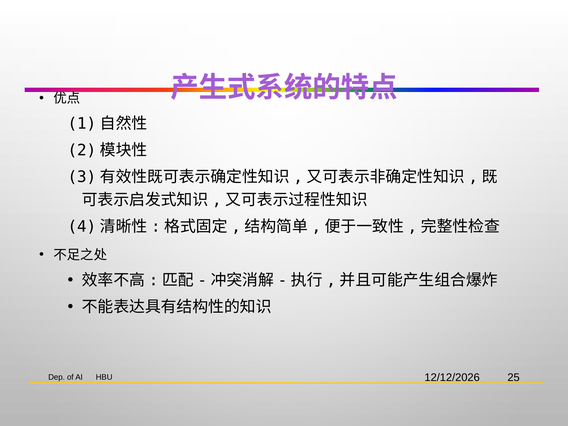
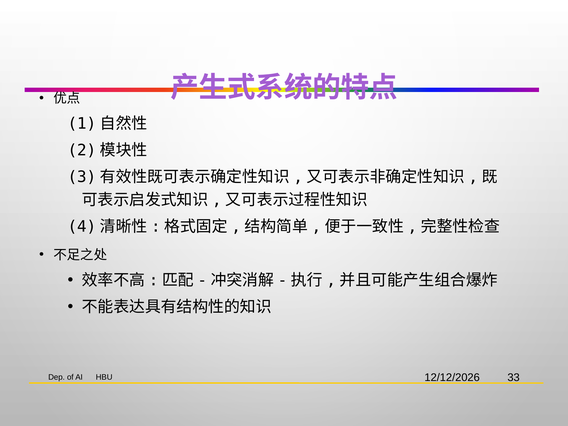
25: 25 -> 33
